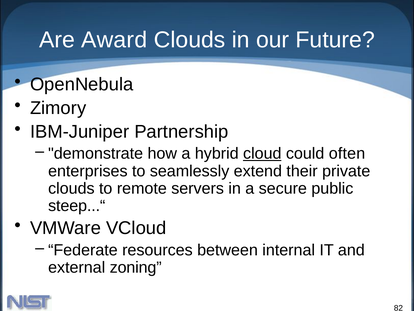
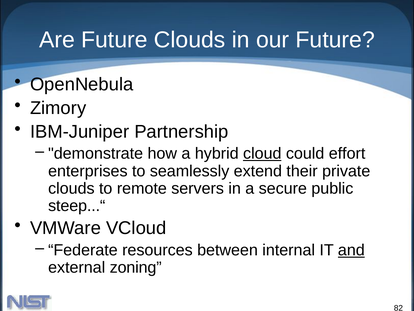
Are Award: Award -> Future
often: often -> effort
and underline: none -> present
